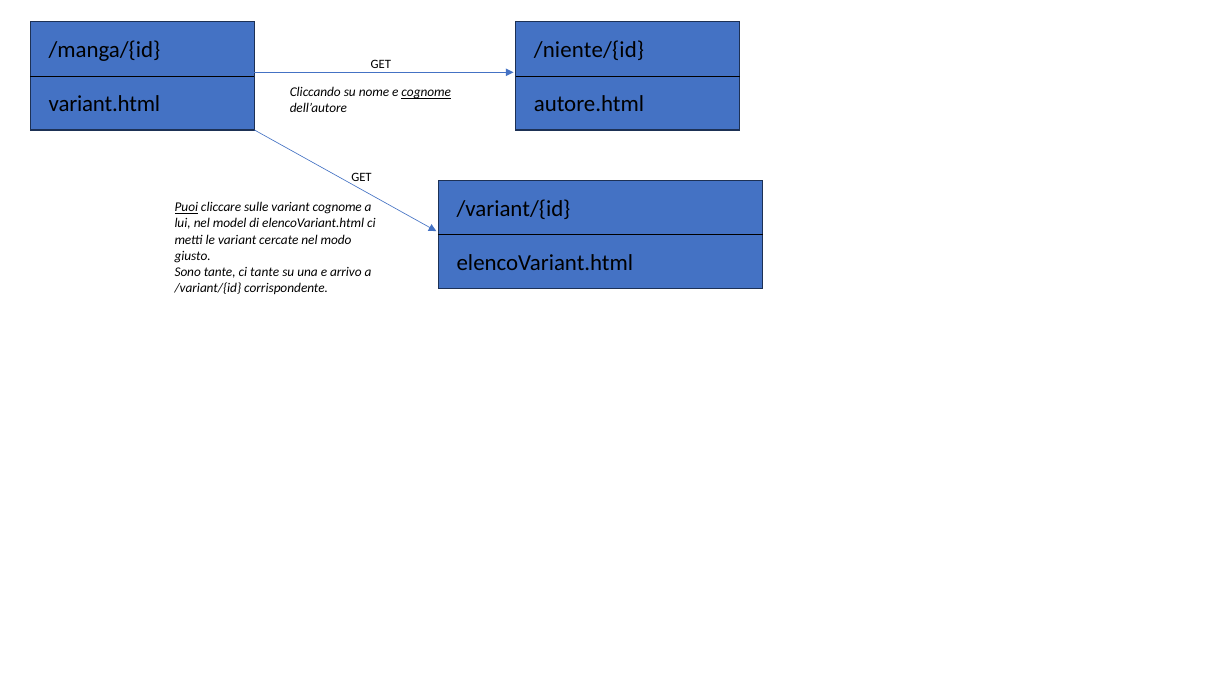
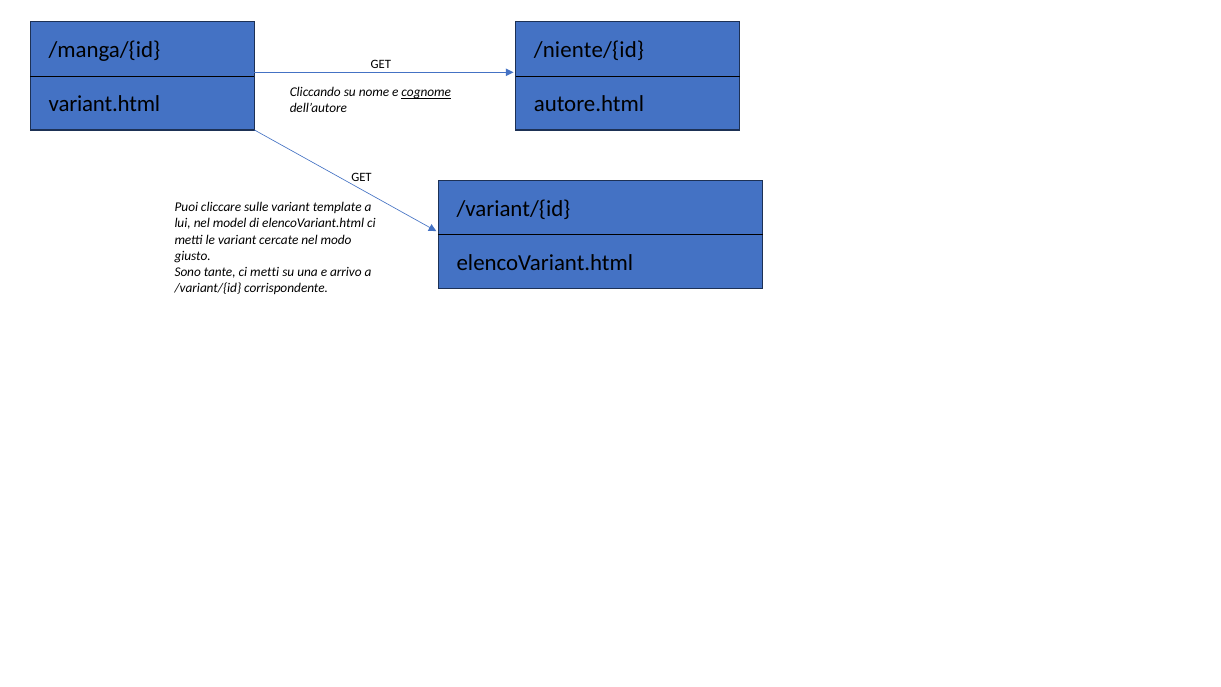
Puoi underline: present -> none
variant cognome: cognome -> template
tante ci tante: tante -> metti
